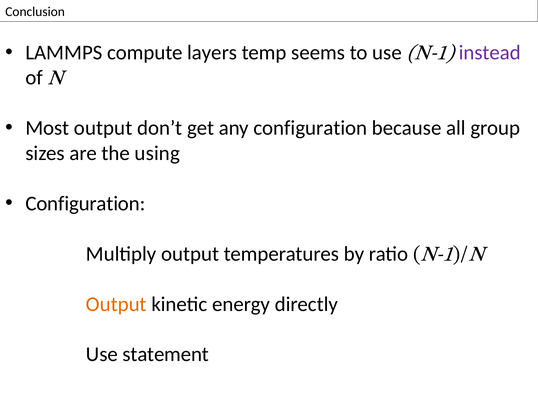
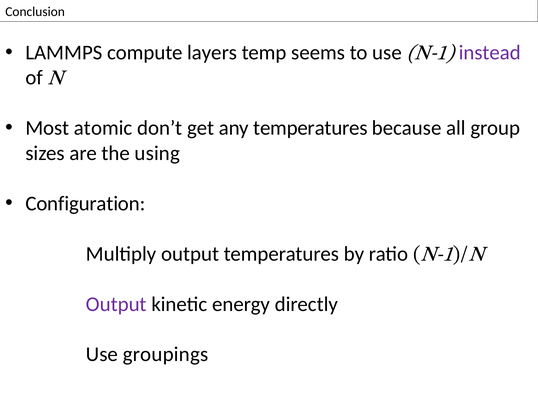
Most output: output -> atomic
any configuration: configuration -> temperatures
Output at (116, 304) colour: orange -> purple
statement: statement -> groupings
